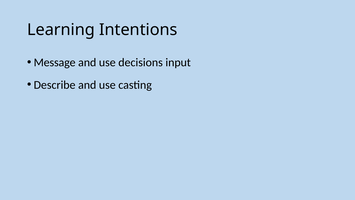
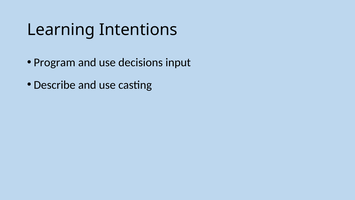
Message: Message -> Program
